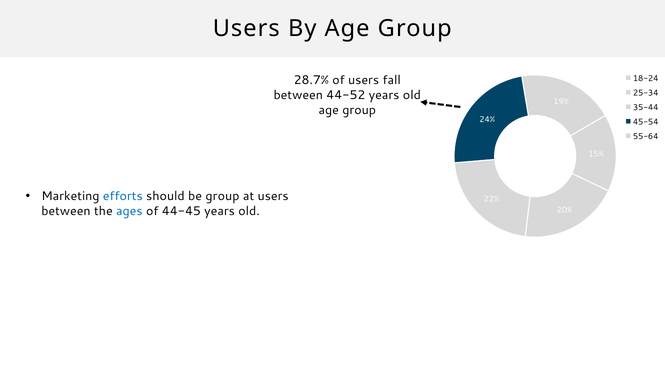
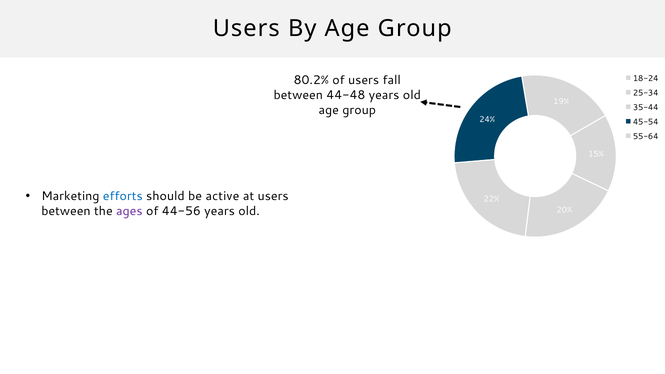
28.7%: 28.7% -> 80.2%
44-52: 44-52 -> 44-48
be group: group -> active
ages colour: blue -> purple
44-45: 44-45 -> 44-56
